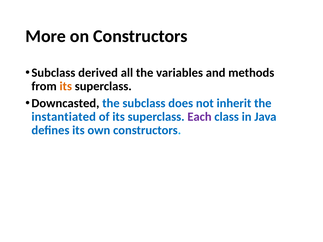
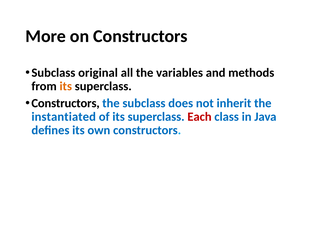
derived: derived -> original
Downcasted at (65, 103): Downcasted -> Constructors
Each colour: purple -> red
